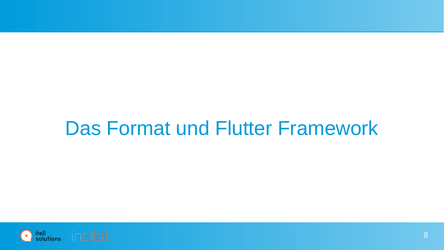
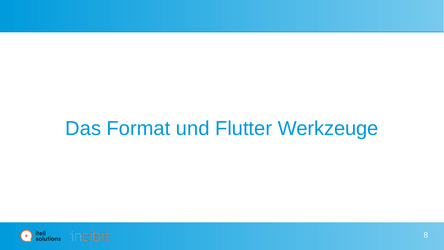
Framework: Framework -> Werkzeuge
